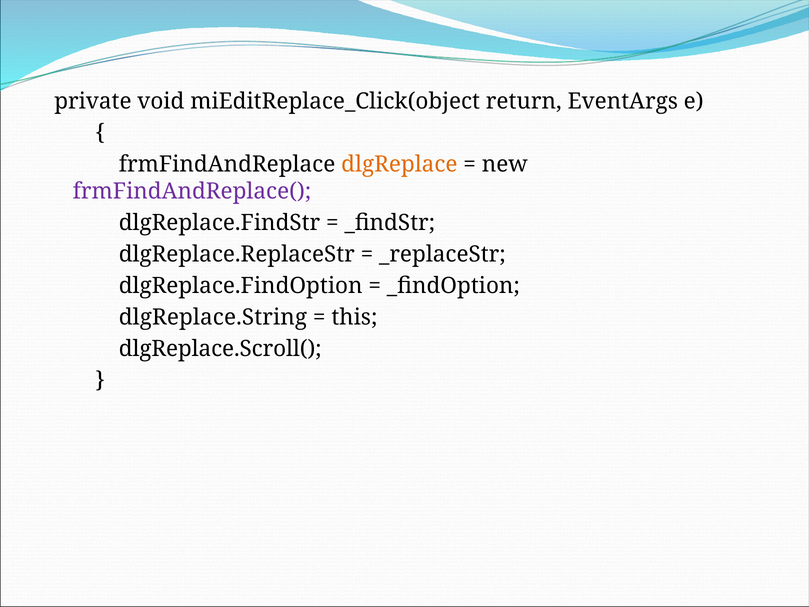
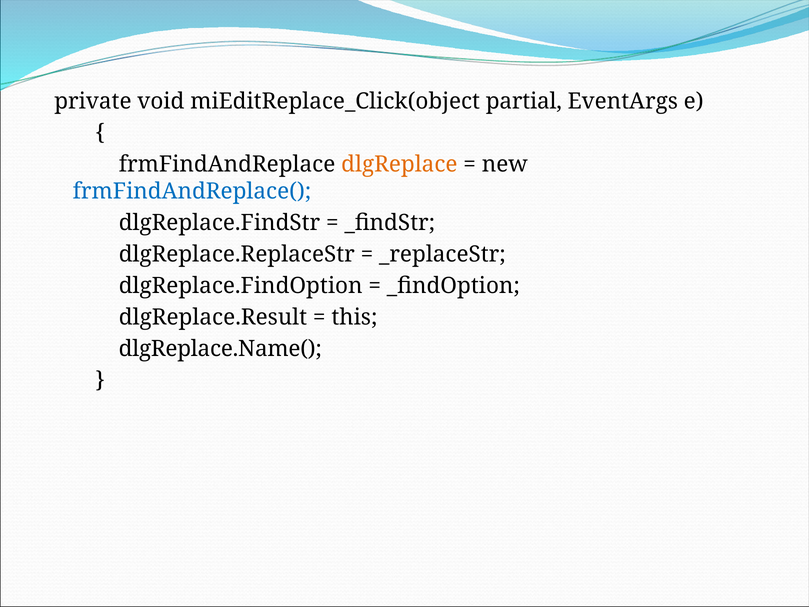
return: return -> partial
frmFindAndReplace( colour: purple -> blue
dlgReplace.String: dlgReplace.String -> dlgReplace.Result
dlgReplace.Scroll(: dlgReplace.Scroll( -> dlgReplace.Name(
